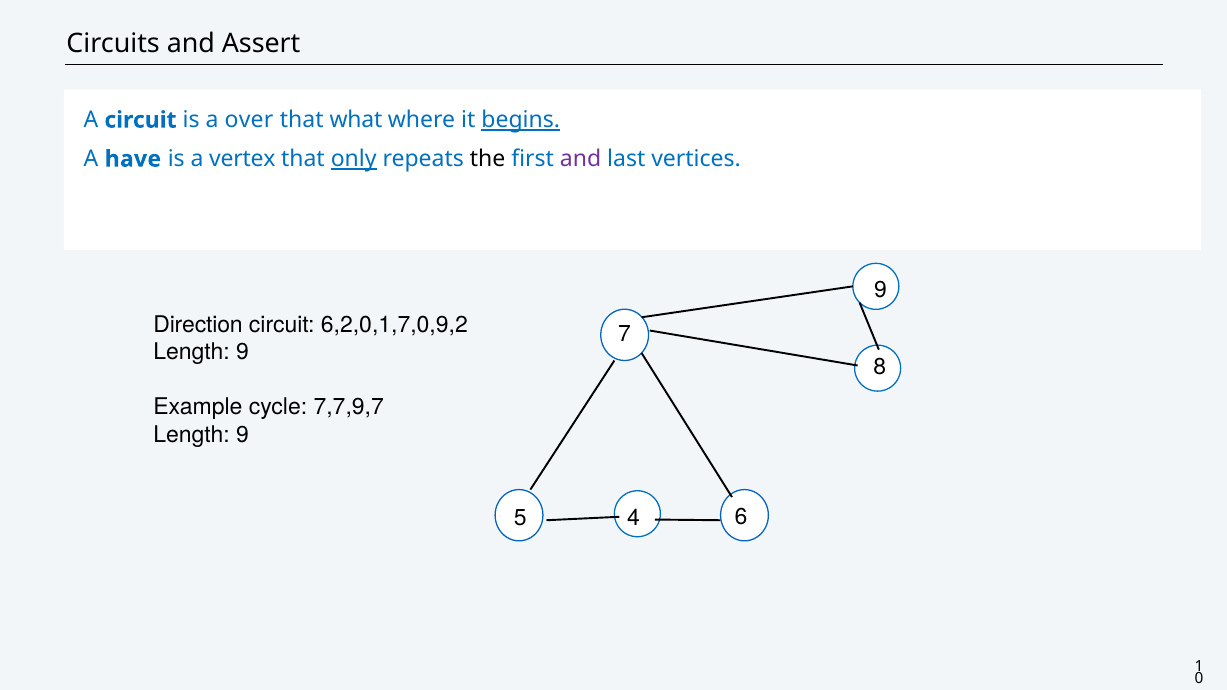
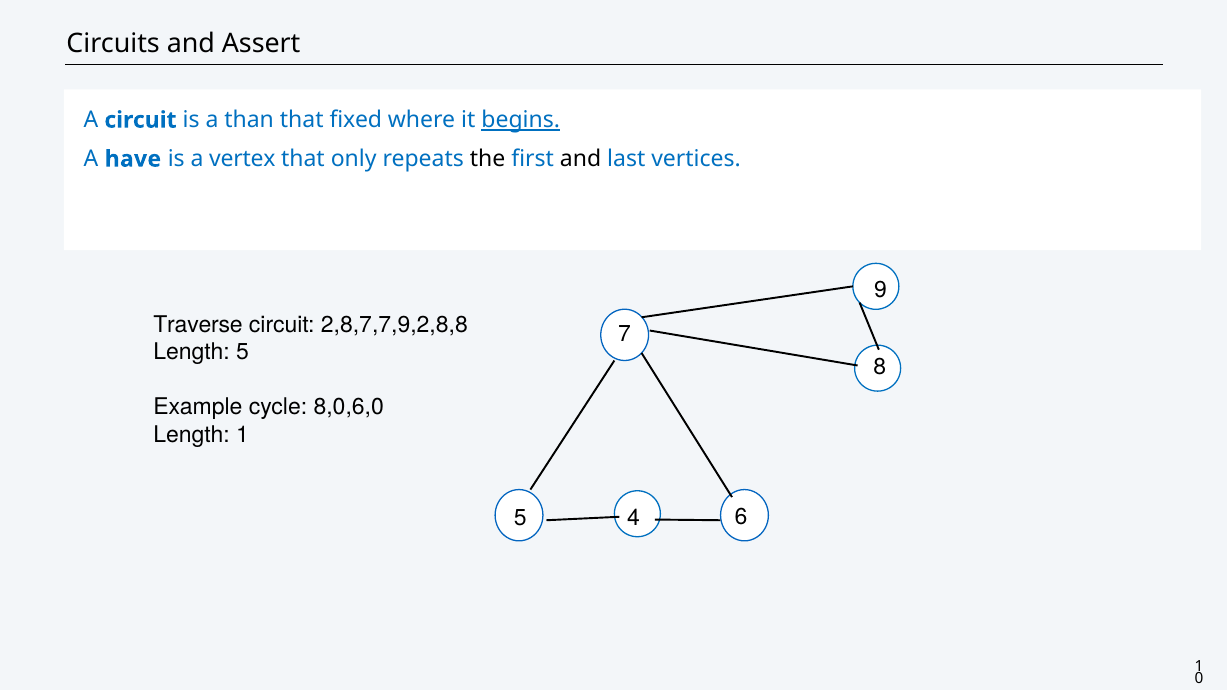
over: over -> than
what: what -> fixed
only underline: present -> none
and at (581, 159) colour: purple -> black
Direction: Direction -> Traverse
6,2,0,1,7,0,9,2: 6,2,0,1,7,0,9,2 -> 2,8,7,7,9,2,8,8
9 at (243, 352): 9 -> 5
7,7,9,7: 7,7,9,7 -> 8,0,6,0
9 at (243, 435): 9 -> 1
